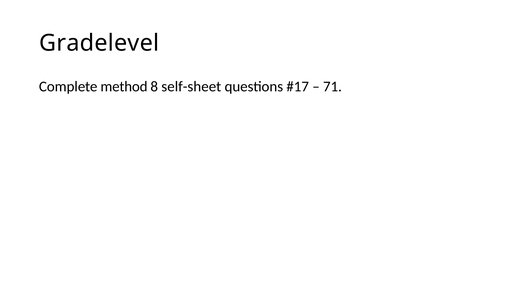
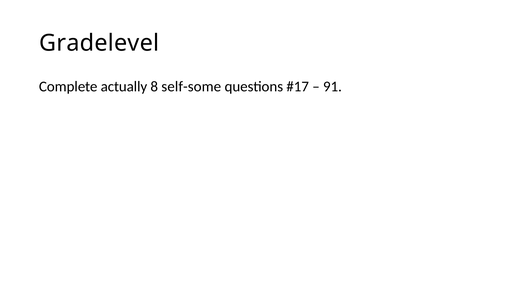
method: method -> actually
self-sheet: self-sheet -> self-some
71: 71 -> 91
